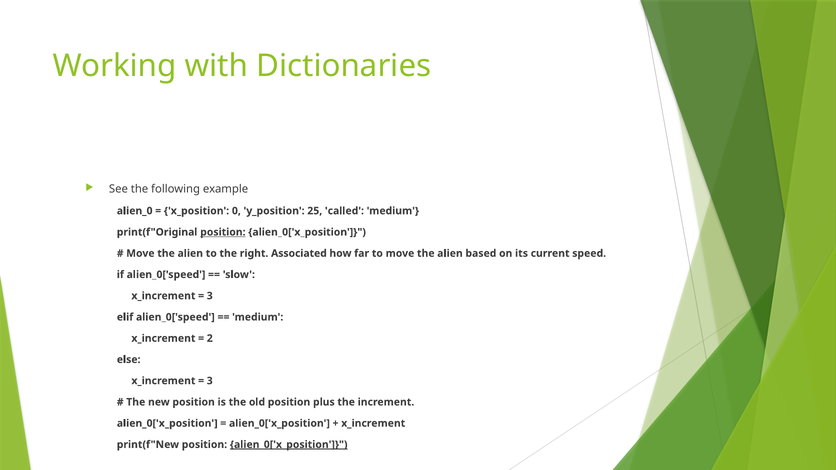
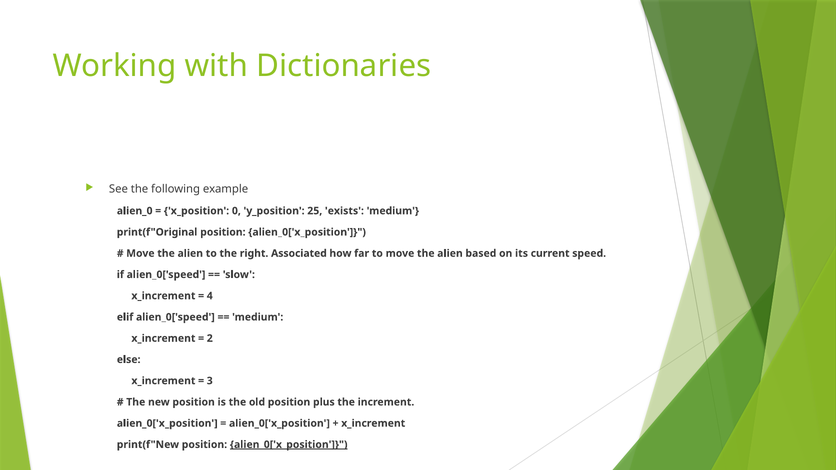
called: called -> exists
position at (223, 232) underline: present -> none
3 at (210, 296): 3 -> 4
